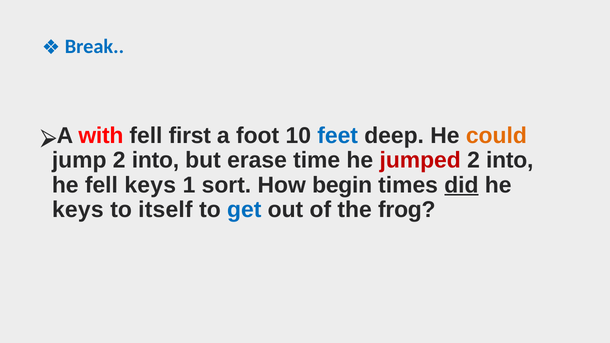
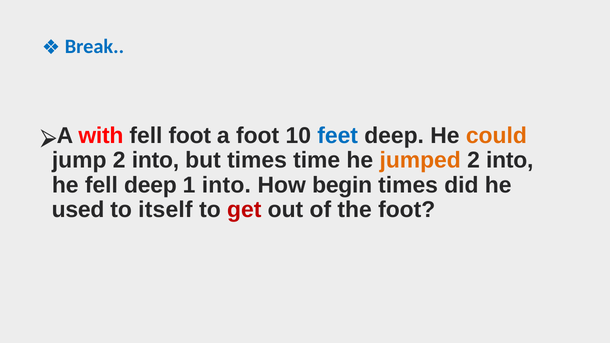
fell first: first -> foot
but erase: erase -> times
jumped colour: red -> orange
fell keys: keys -> deep
1 sort: sort -> into
did underline: present -> none
keys at (78, 210): keys -> used
get colour: blue -> red
the frog: frog -> foot
